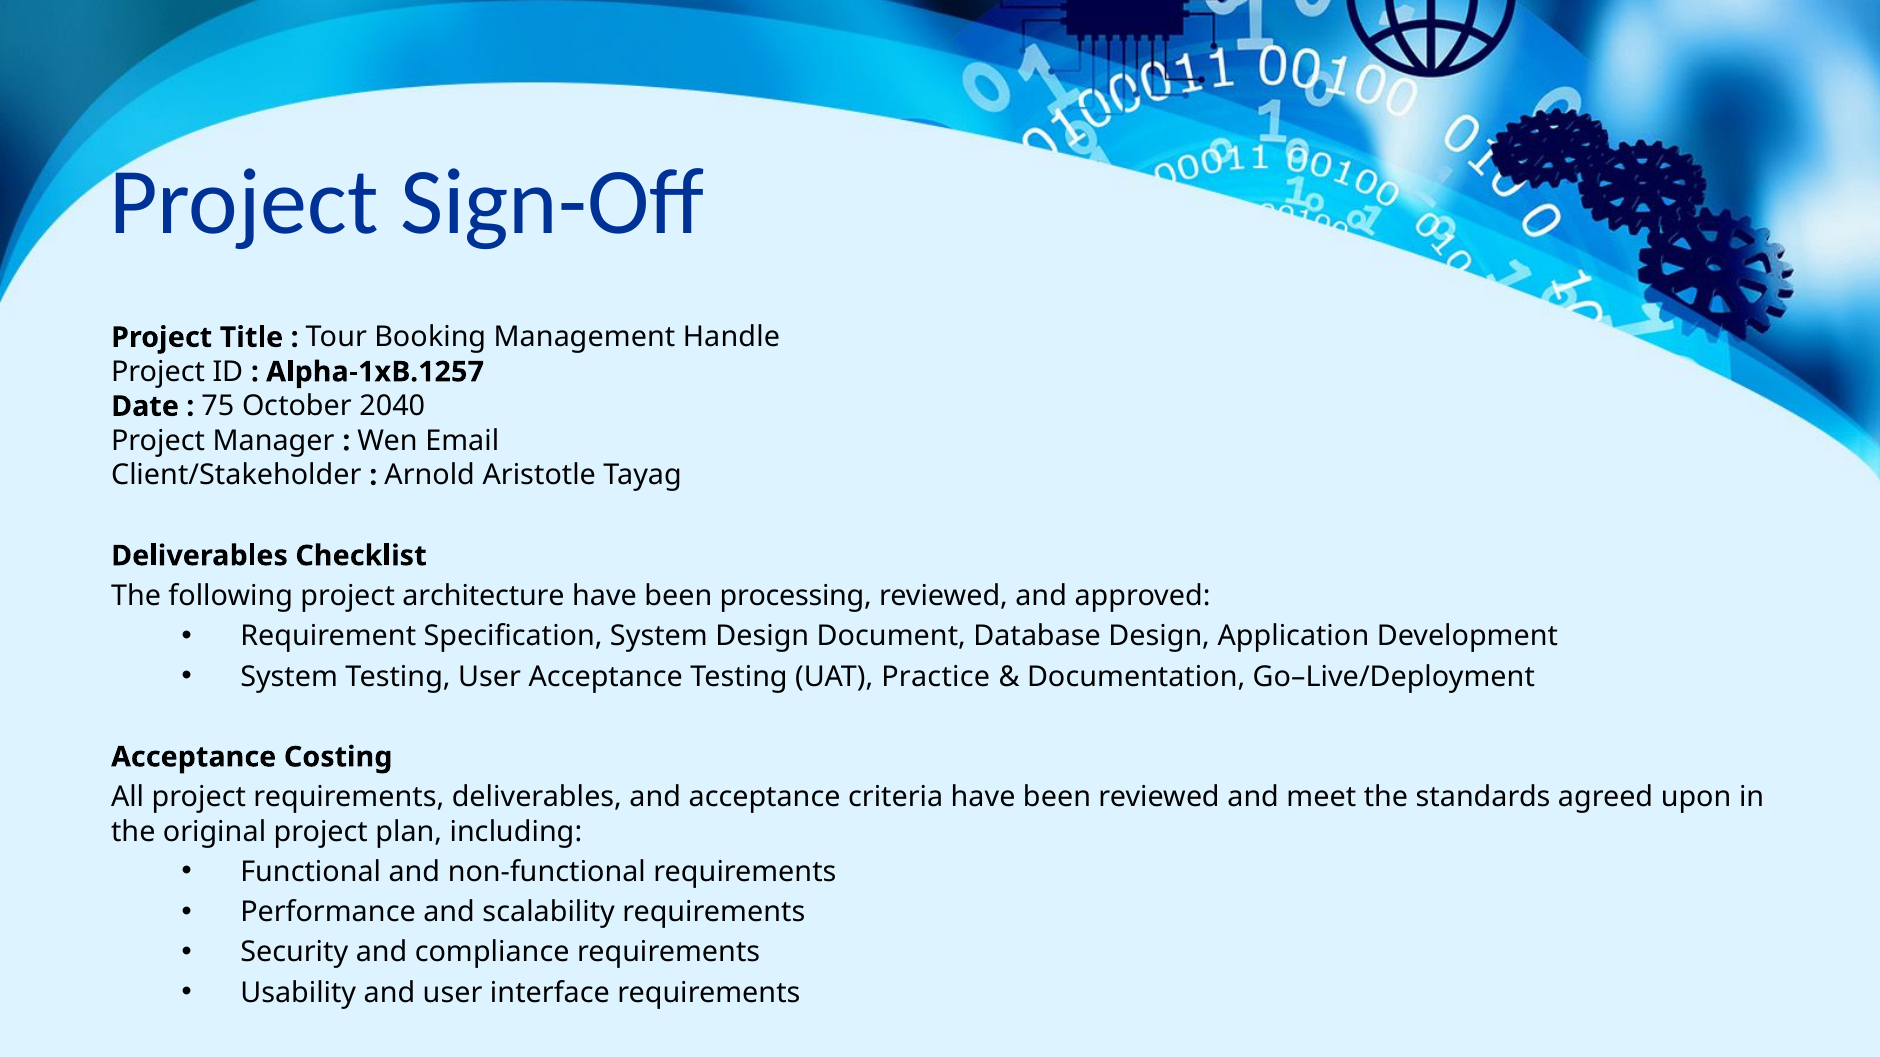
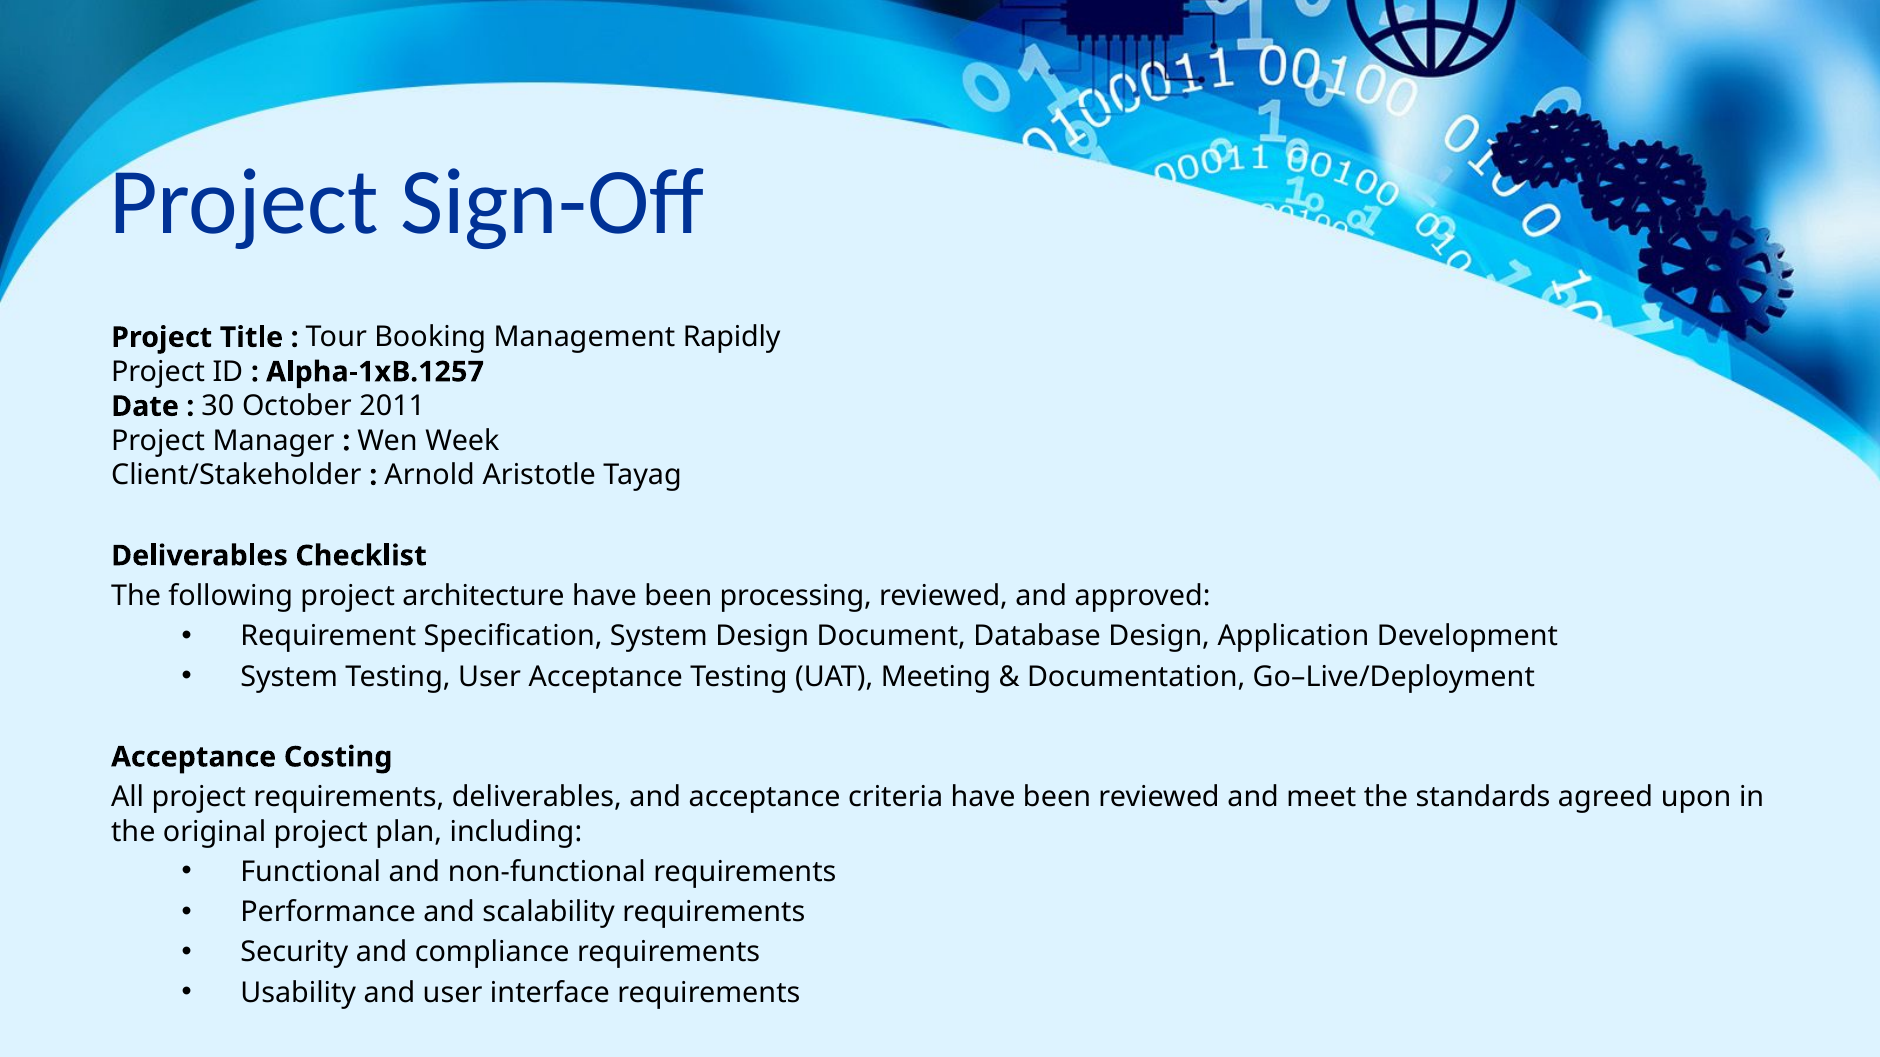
Handle: Handle -> Rapidly
75: 75 -> 30
2040: 2040 -> 2011
Email: Email -> Week
Practice: Practice -> Meeting
